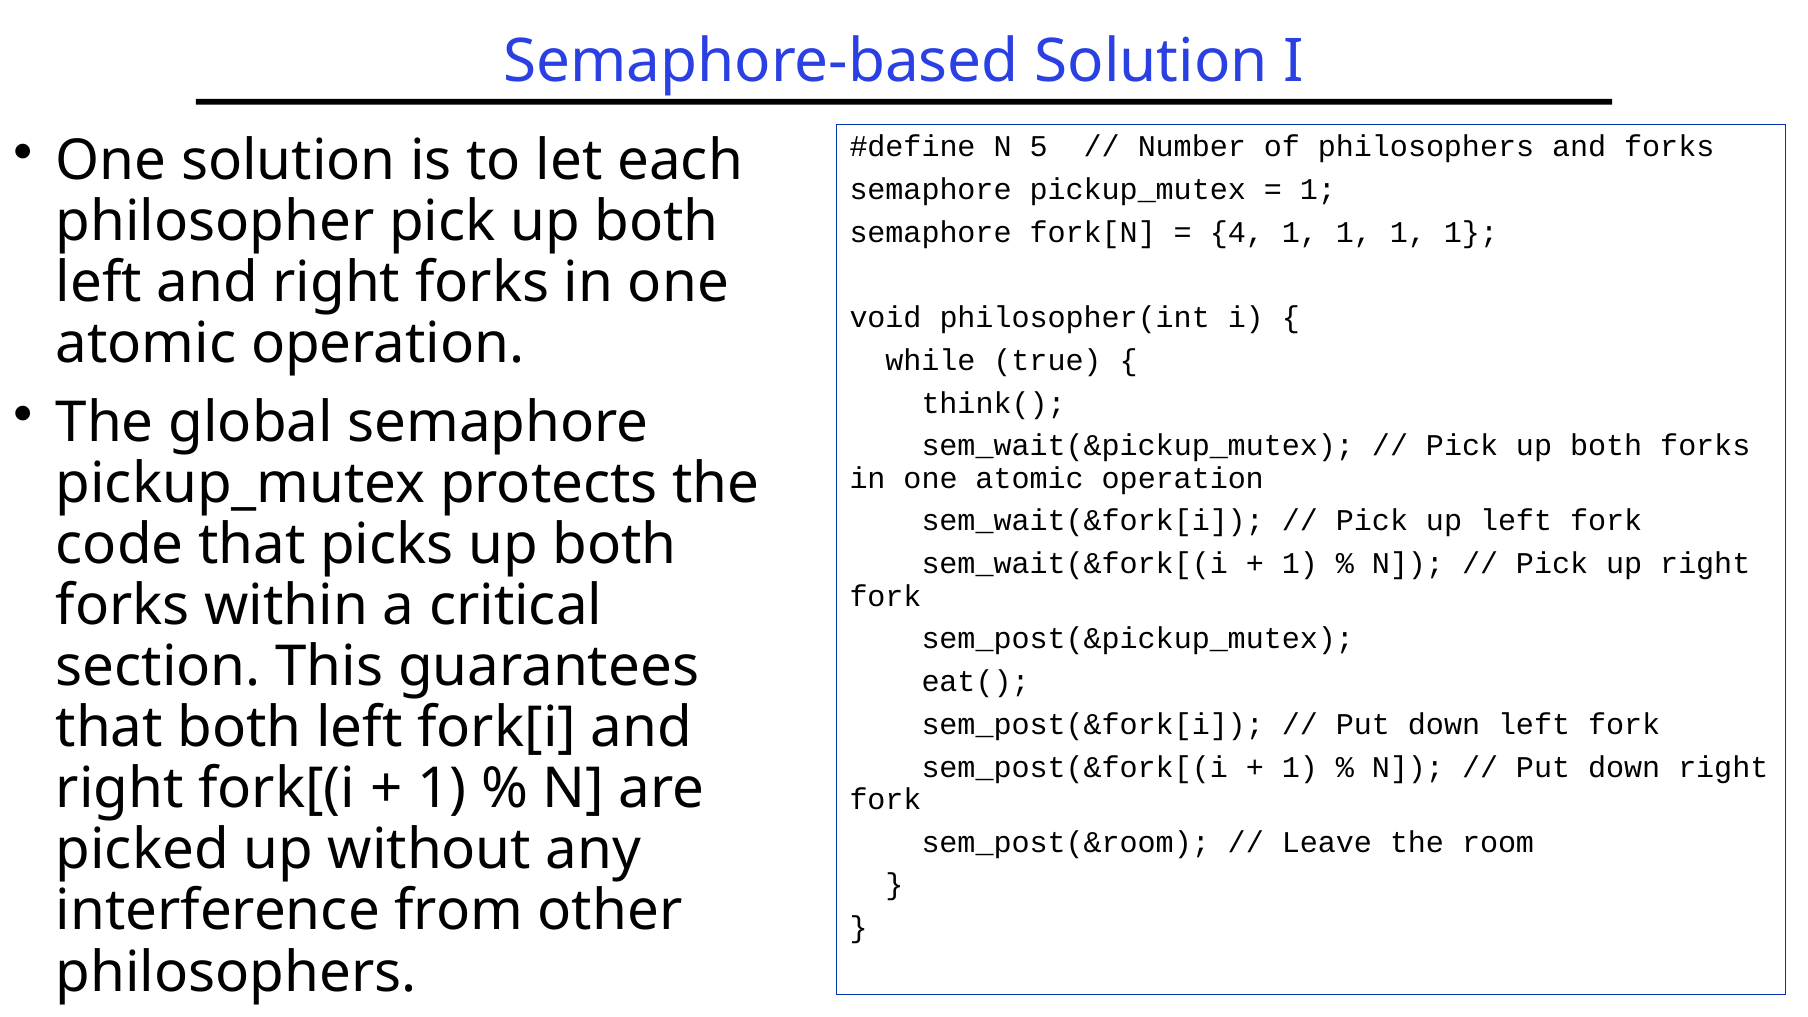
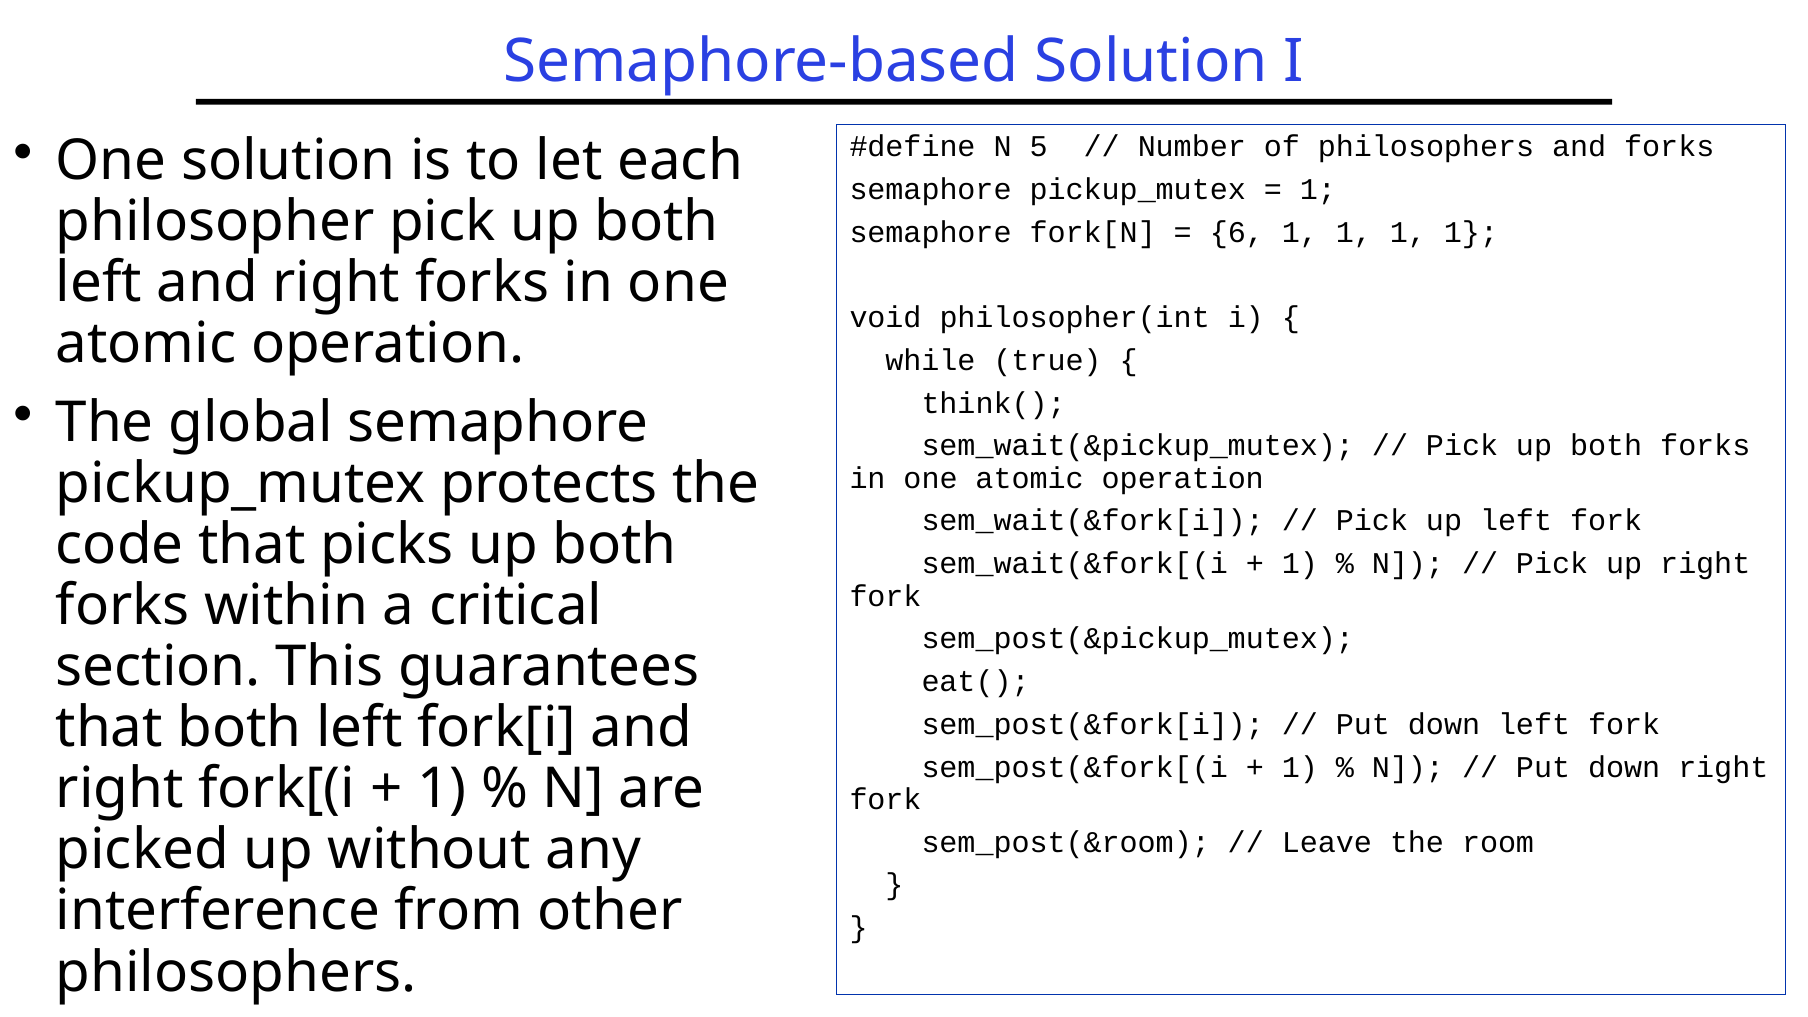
4: 4 -> 6
